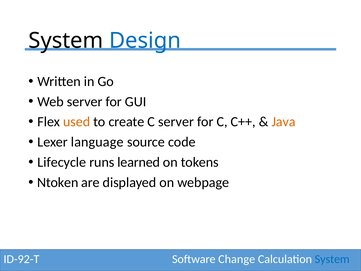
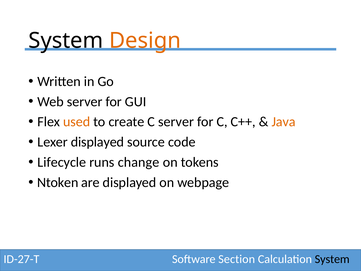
Design colour: blue -> orange
Lexer language: language -> displayed
learned: learned -> change
ID-92-T: ID-92-T -> ID-27-T
Change: Change -> Section
System at (332, 259) colour: blue -> black
